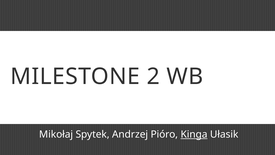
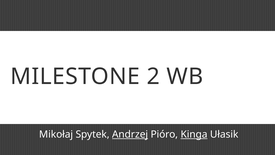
Andrzej underline: none -> present
